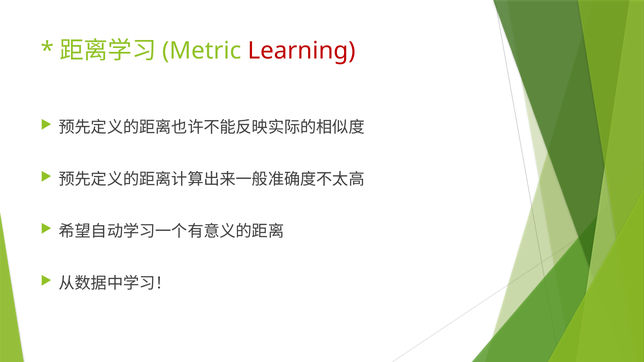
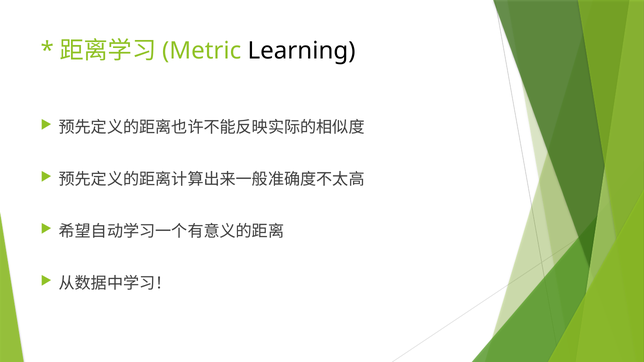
Learning colour: red -> black
